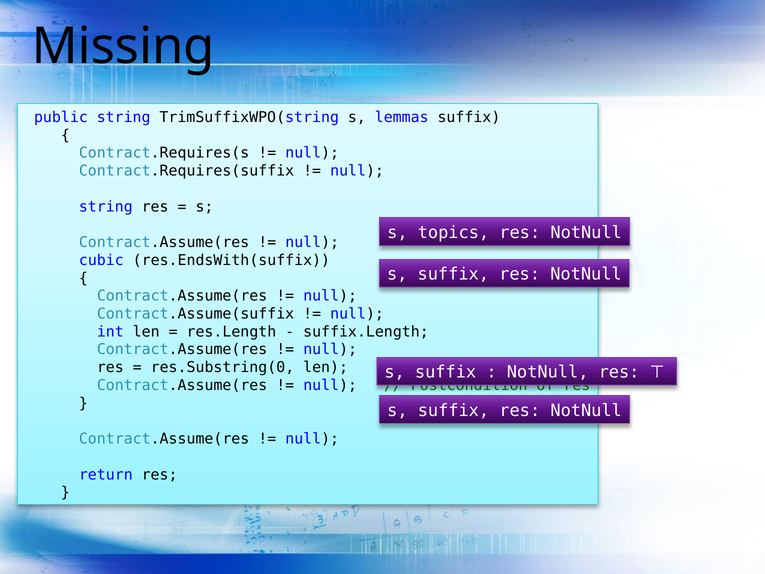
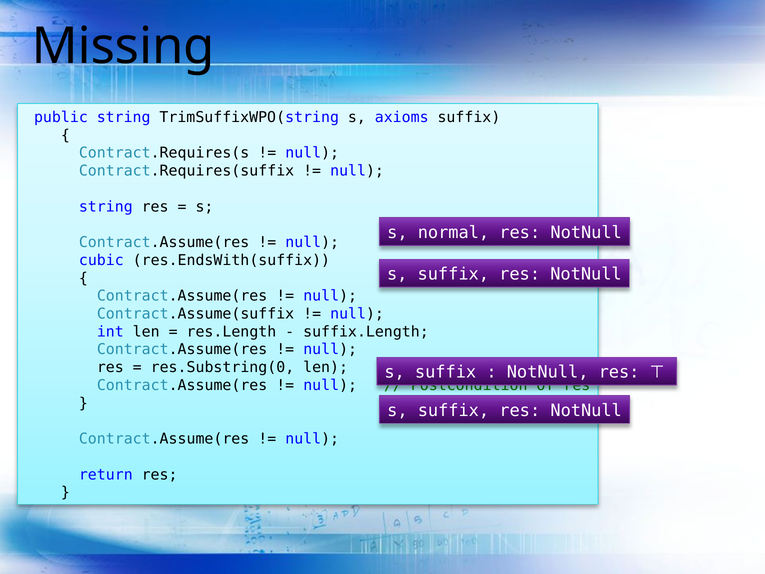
lemmas: lemmas -> axioms
topics: topics -> normal
